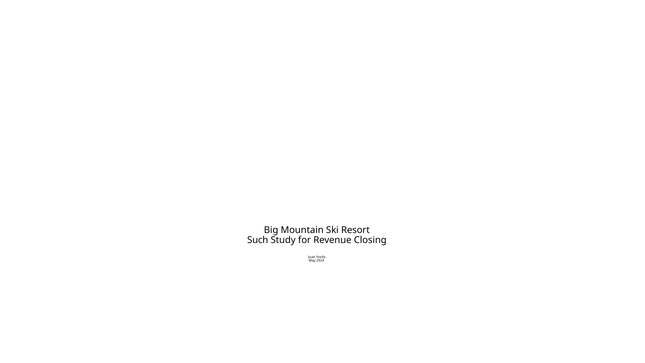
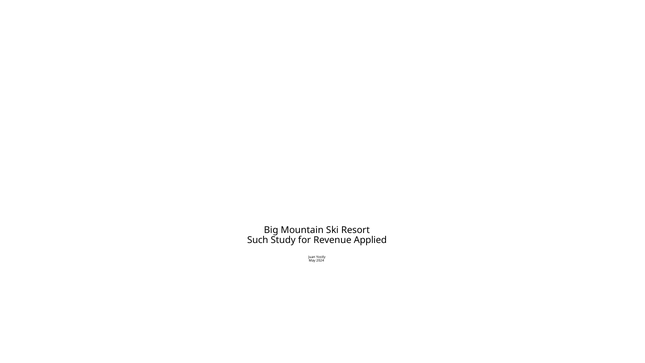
Closing: Closing -> Applied
